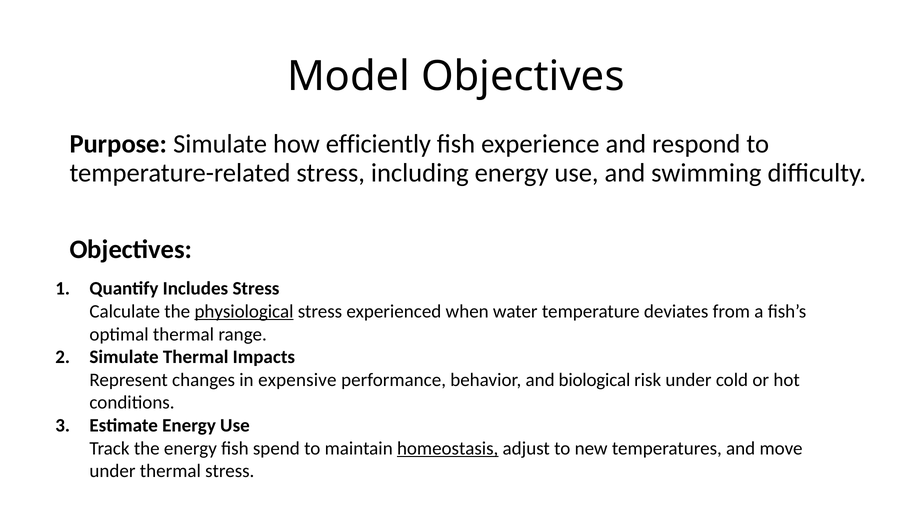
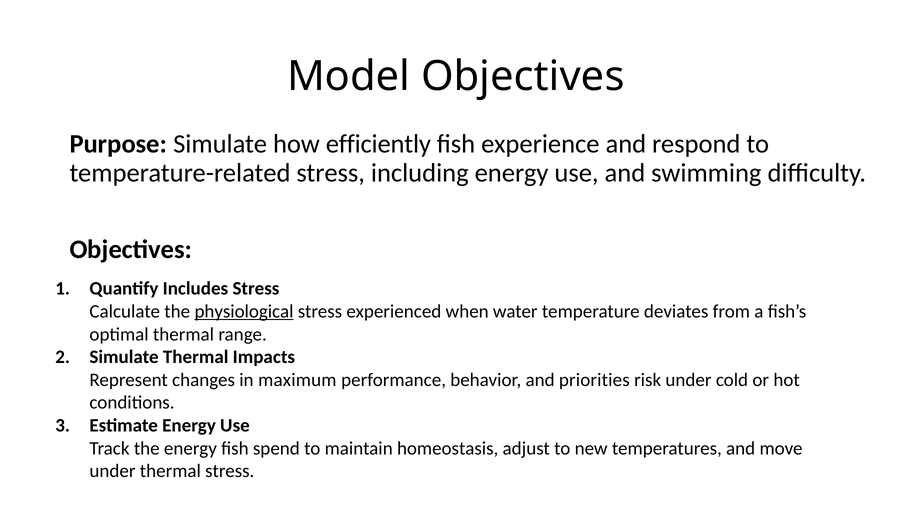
expensive: expensive -> maximum
biological: biological -> priorities
homeostasis underline: present -> none
